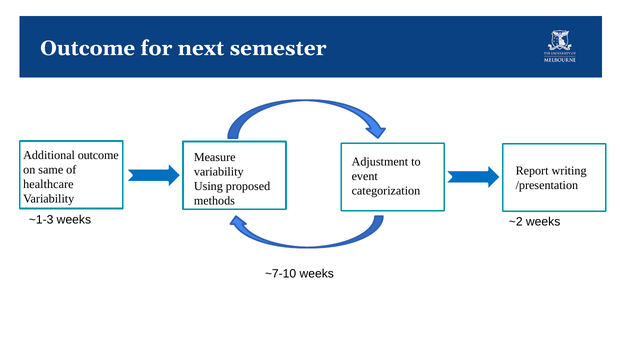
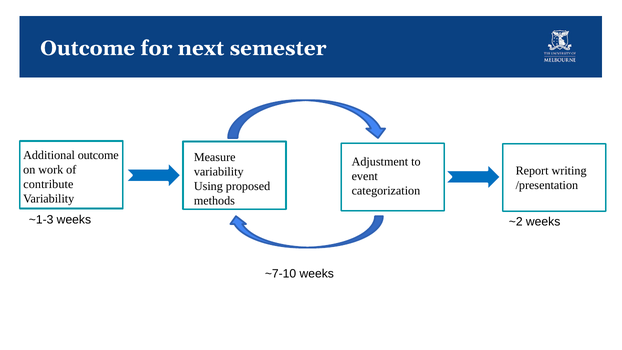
same: same -> work
healthcare: healthcare -> contribute
